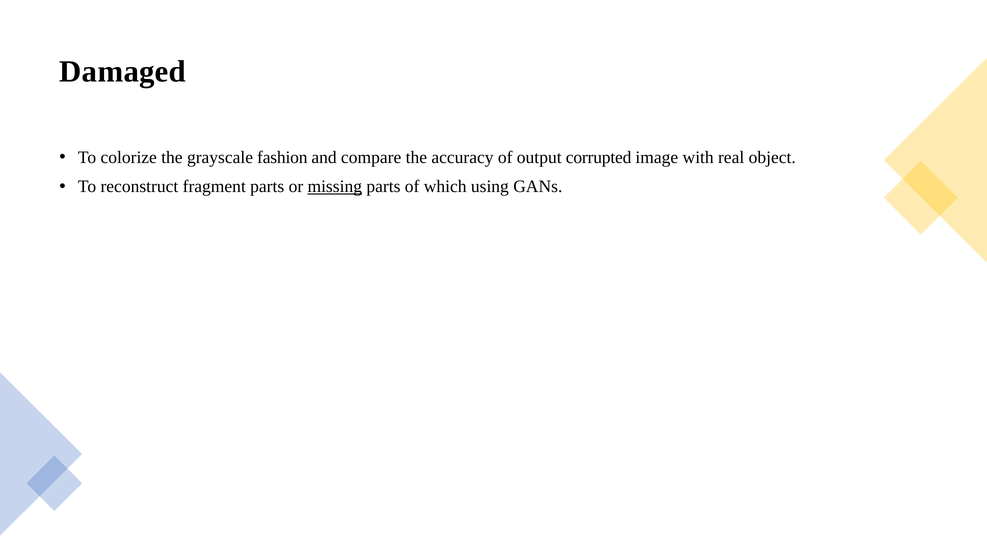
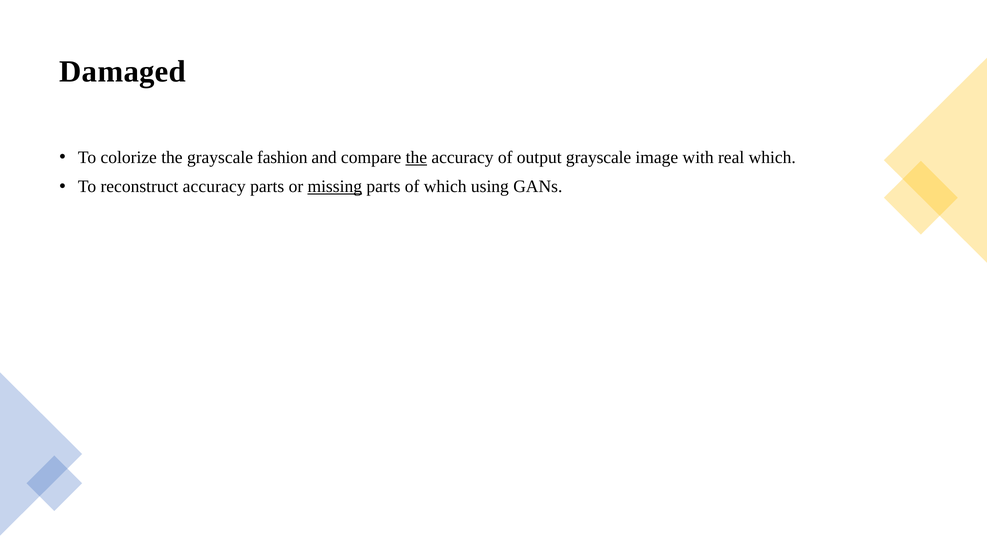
the at (416, 157) underline: none -> present
output corrupted: corrupted -> grayscale
real object: object -> which
reconstruct fragment: fragment -> accuracy
